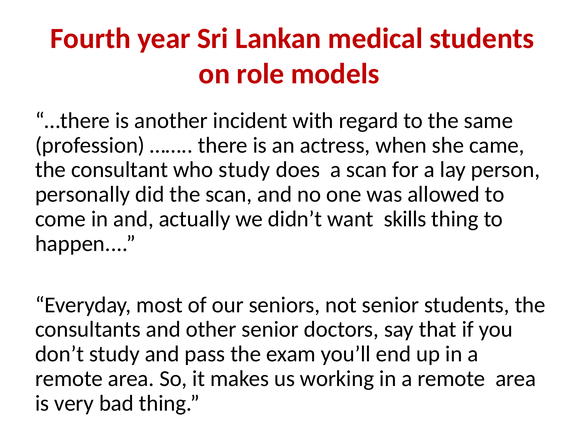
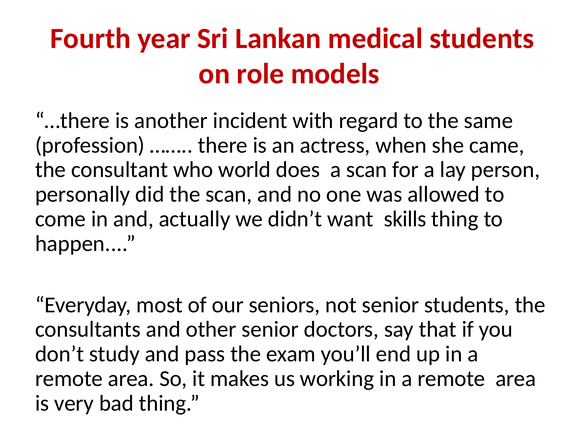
who study: study -> world
